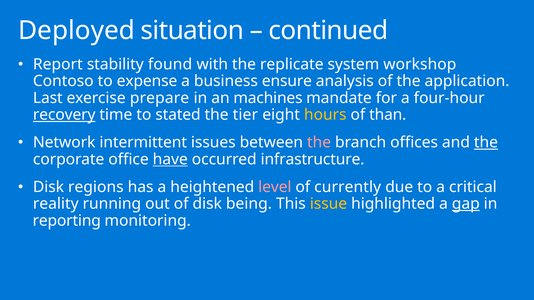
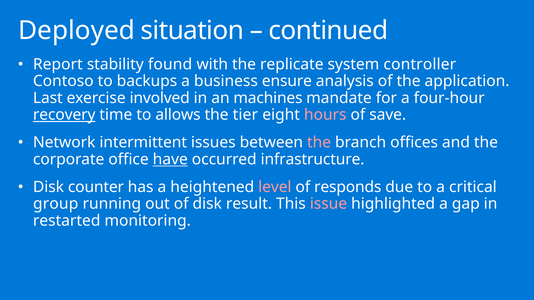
workshop: workshop -> controller
expense: expense -> backups
prepare: prepare -> involved
stated: stated -> allows
hours colour: yellow -> pink
than: than -> save
the at (486, 143) underline: present -> none
regions: regions -> counter
currently: currently -> responds
reality: reality -> group
being: being -> result
issue colour: yellow -> pink
gap underline: present -> none
reporting: reporting -> restarted
